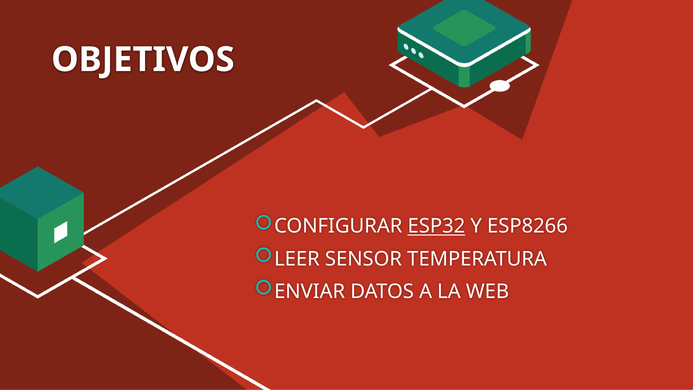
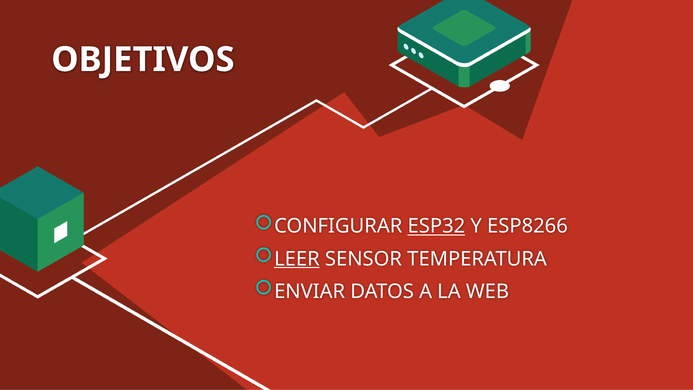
LEER underline: none -> present
